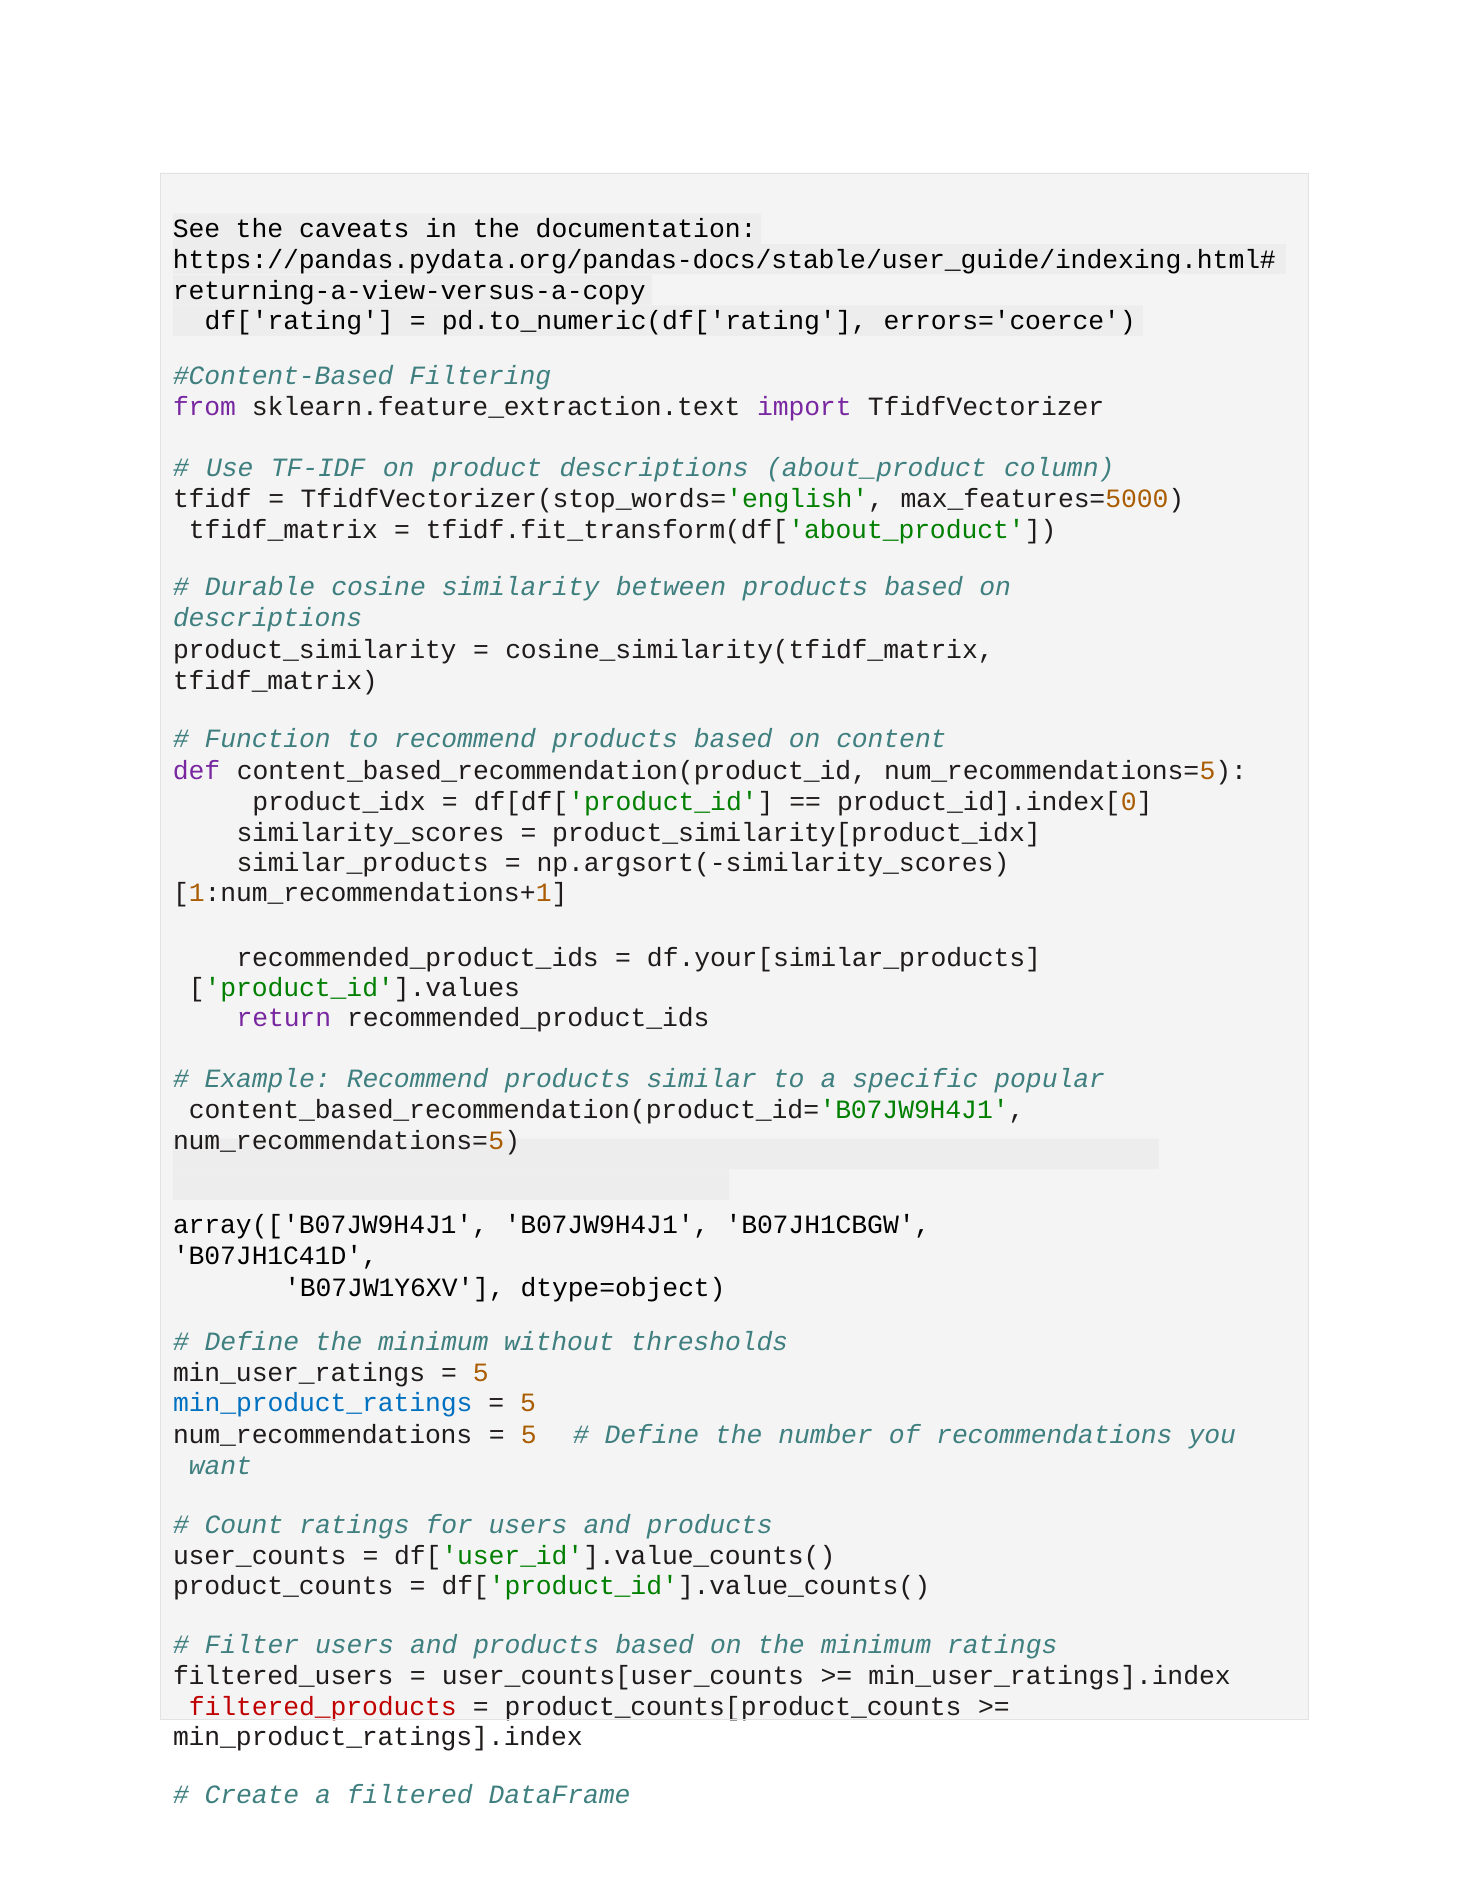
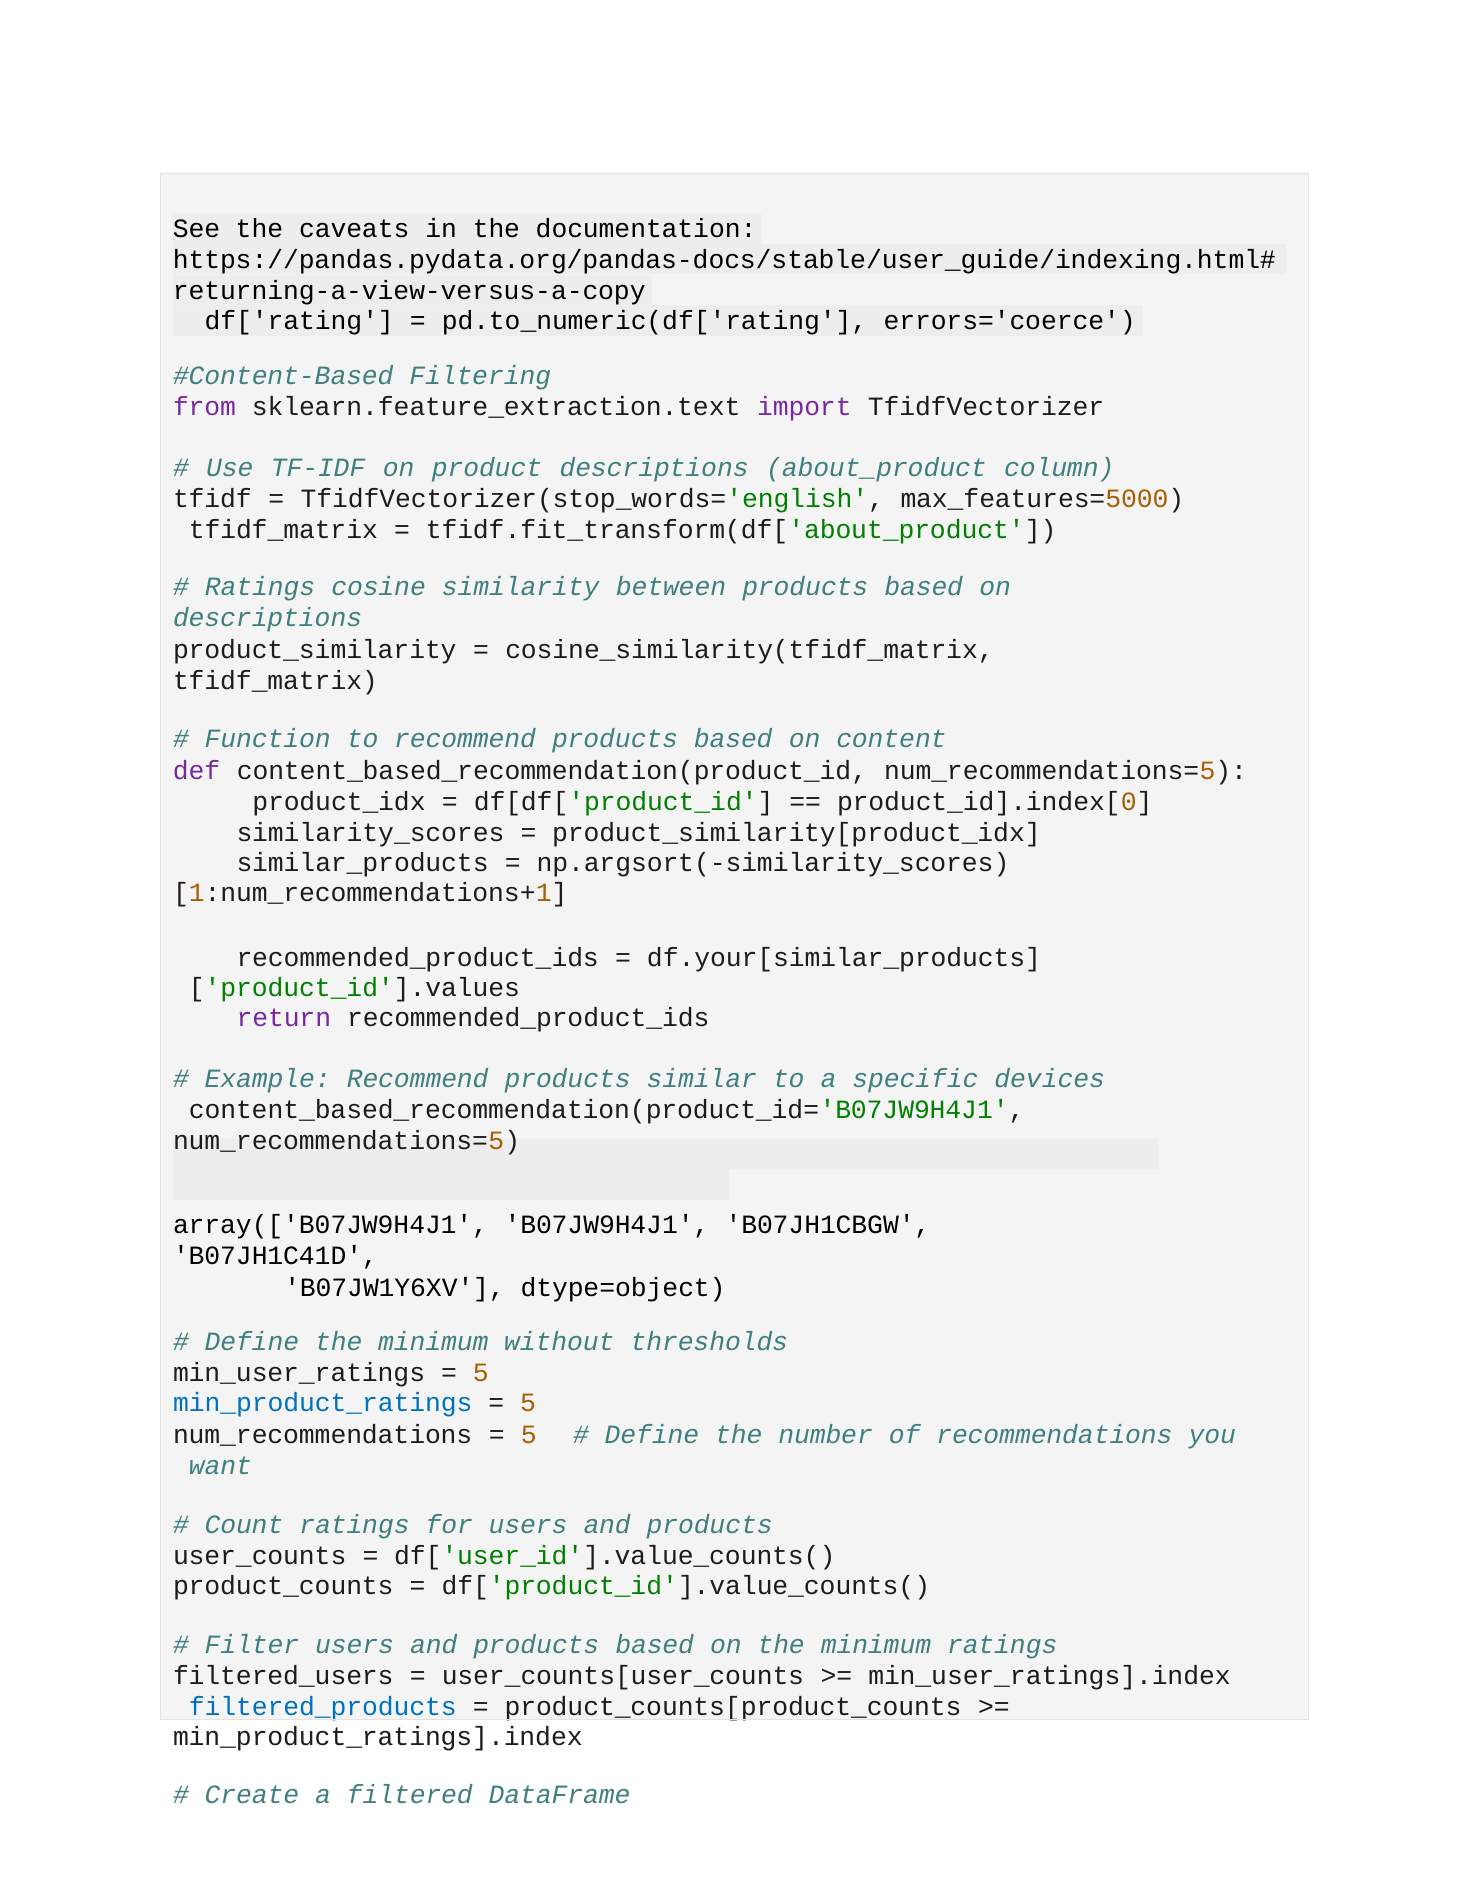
Durable at (260, 587): Durable -> Ratings
popular: popular -> devices
filtered_products colour: red -> blue
